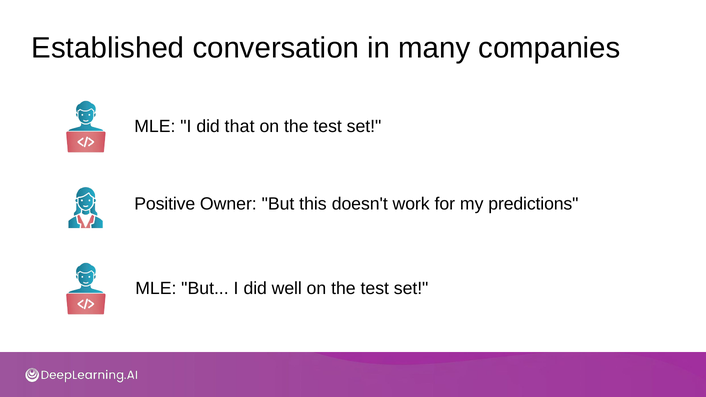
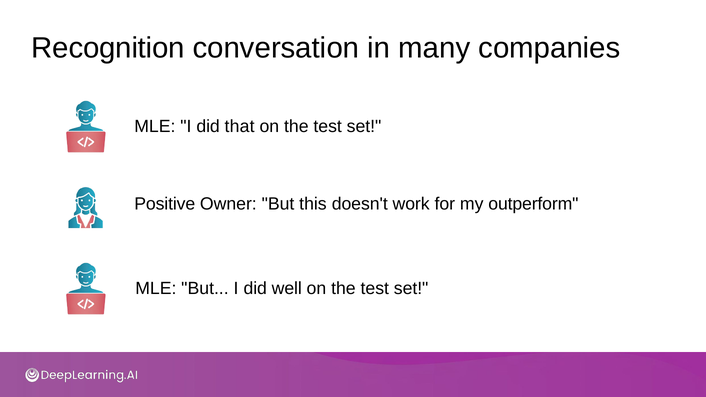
Established: Established -> Recognition
predictions: predictions -> outperform
